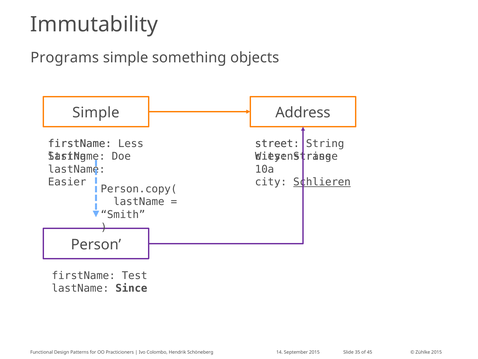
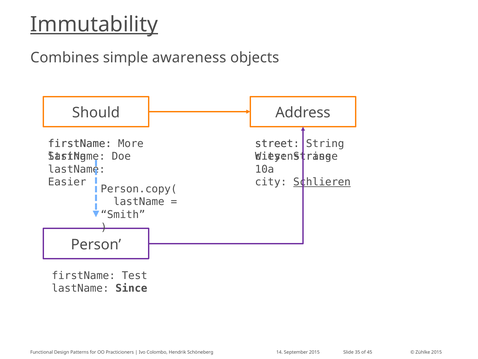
Immutability underline: none -> present
Programs: Programs -> Combines
something: something -> awareness
Simple at (96, 112): Simple -> Should
Less: Less -> More
